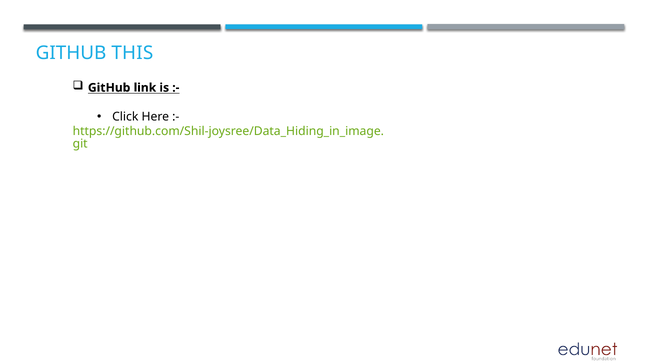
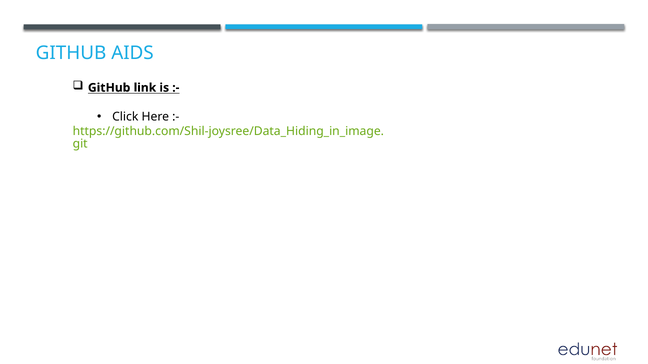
THIS: THIS -> AIDS
